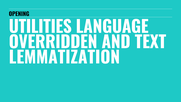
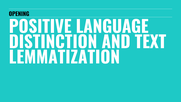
UTILITIES: UTILITIES -> POSITIVE
OVERRIDDEN: OVERRIDDEN -> DISTINCTION
